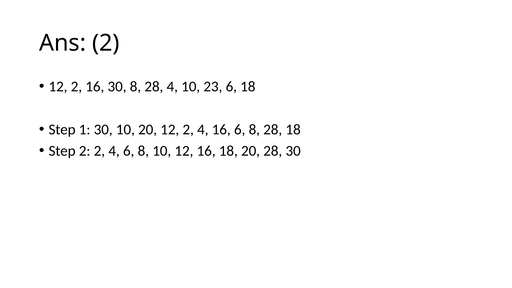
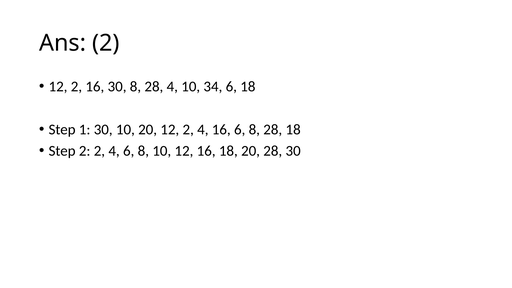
23: 23 -> 34
